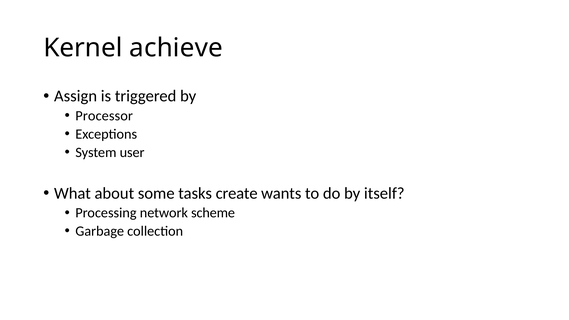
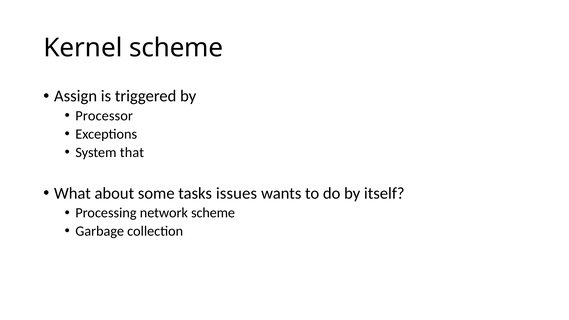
Kernel achieve: achieve -> scheme
user: user -> that
create: create -> issues
